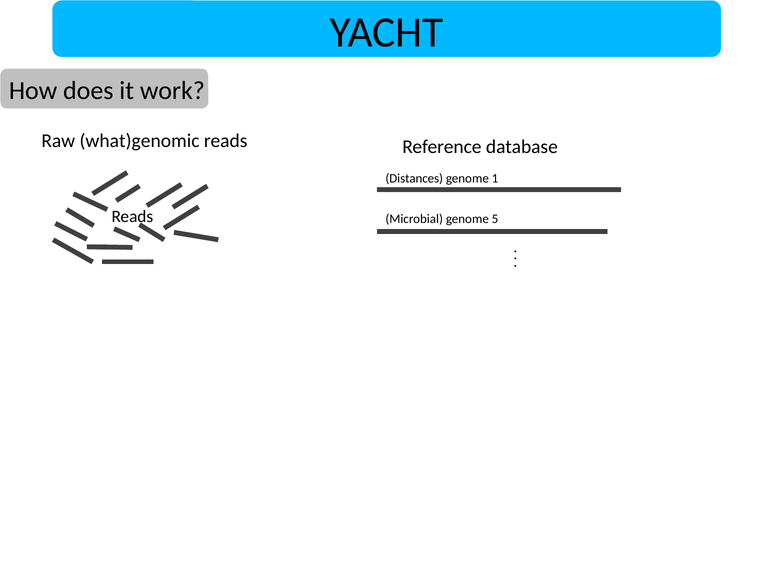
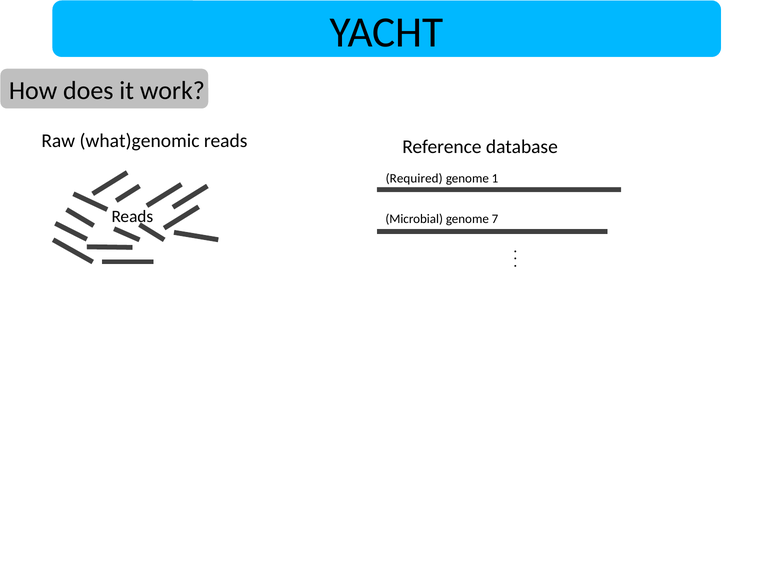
Distances: Distances -> Required
5: 5 -> 7
